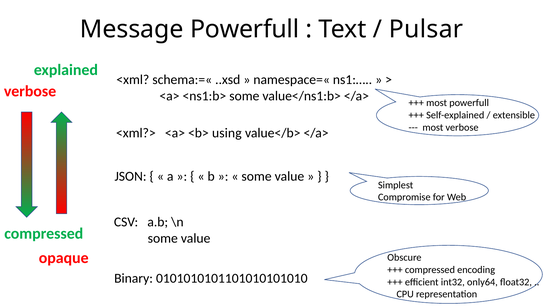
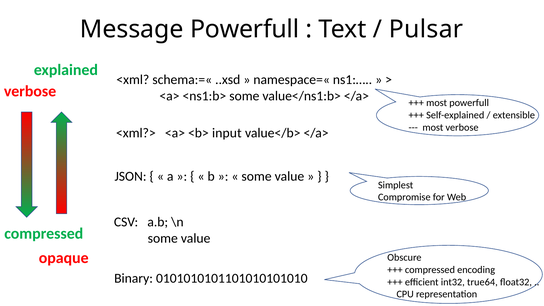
using: using -> input
only64: only64 -> true64
